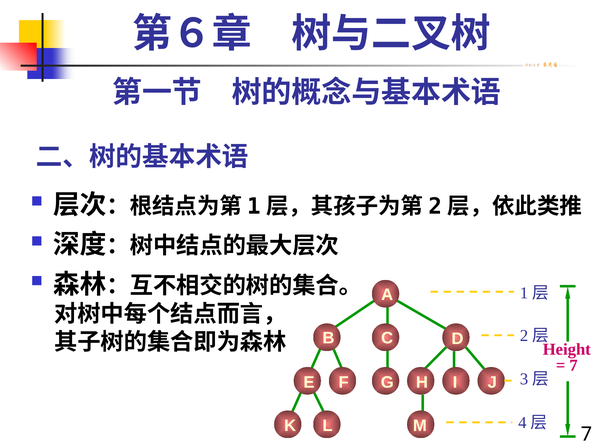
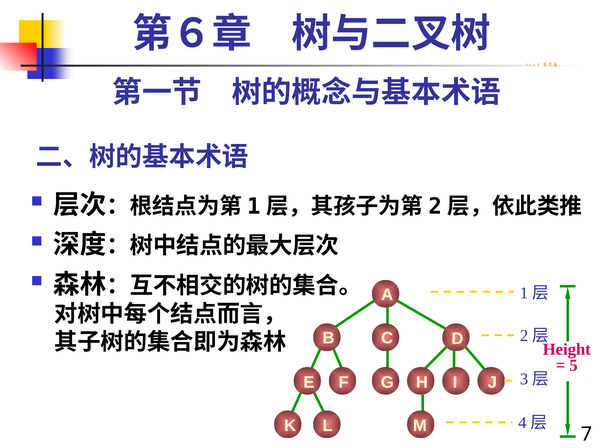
7 at (574, 366): 7 -> 5
